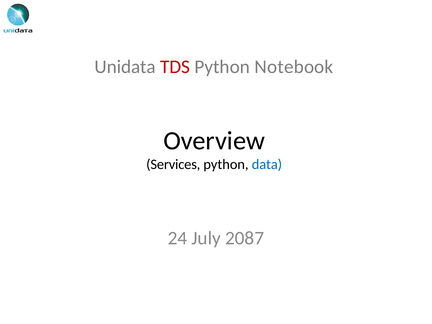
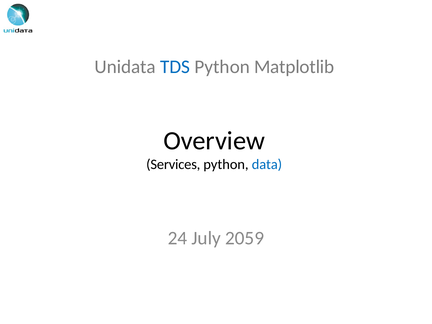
TDS colour: red -> blue
Notebook: Notebook -> Matplotlib
2087: 2087 -> 2059
